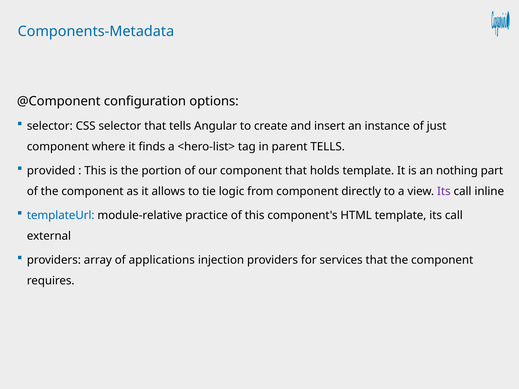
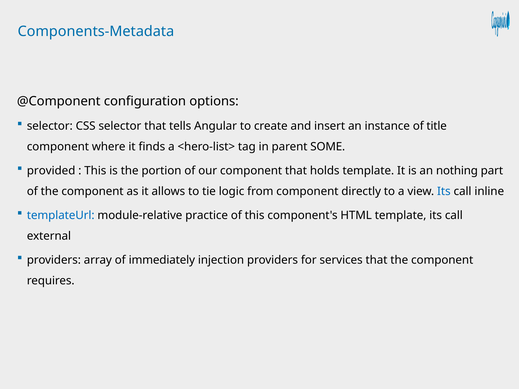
just: just -> title
parent TELLS: TELLS -> SOME
Its at (444, 192) colour: purple -> blue
applications: applications -> immediately
